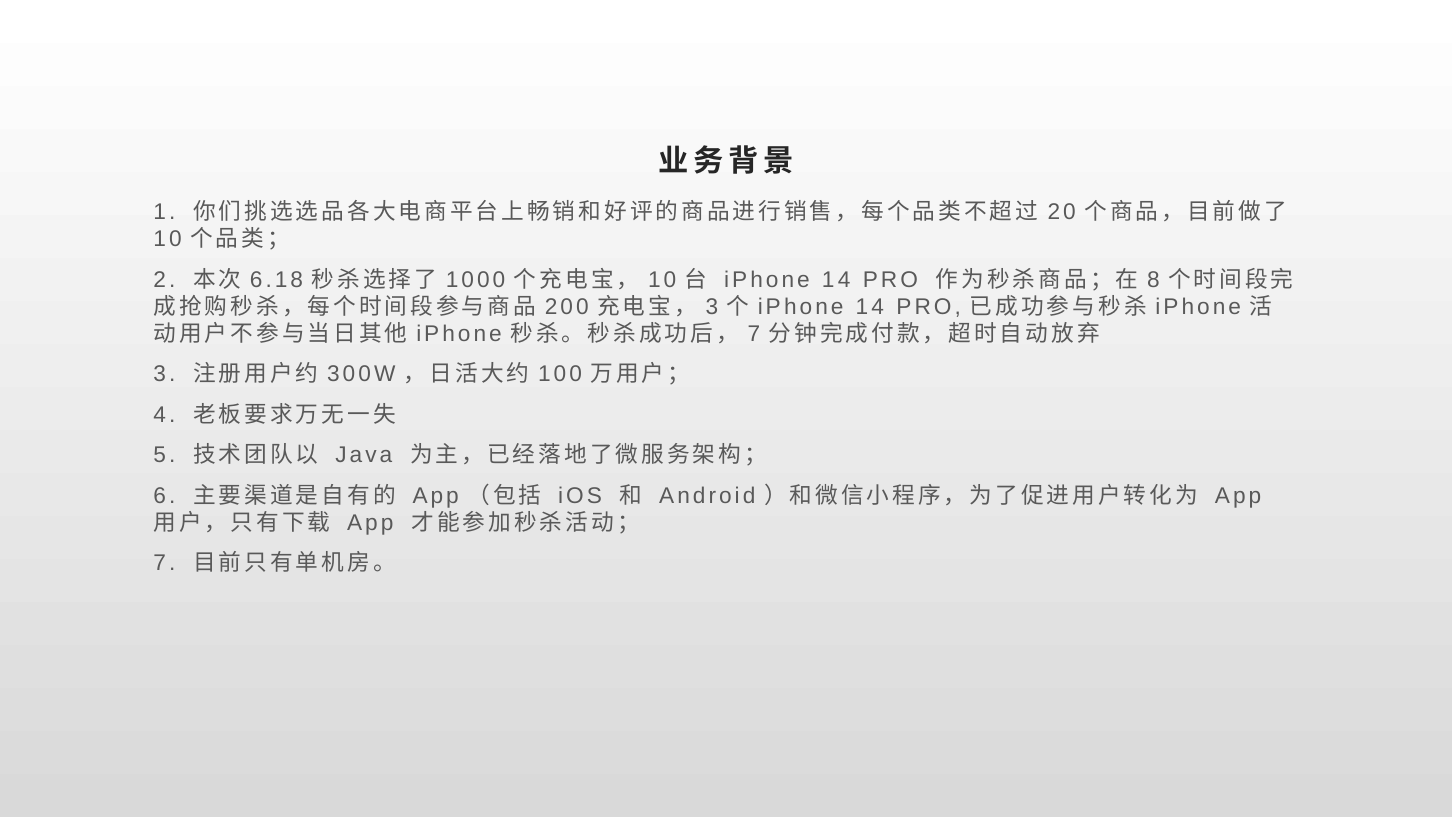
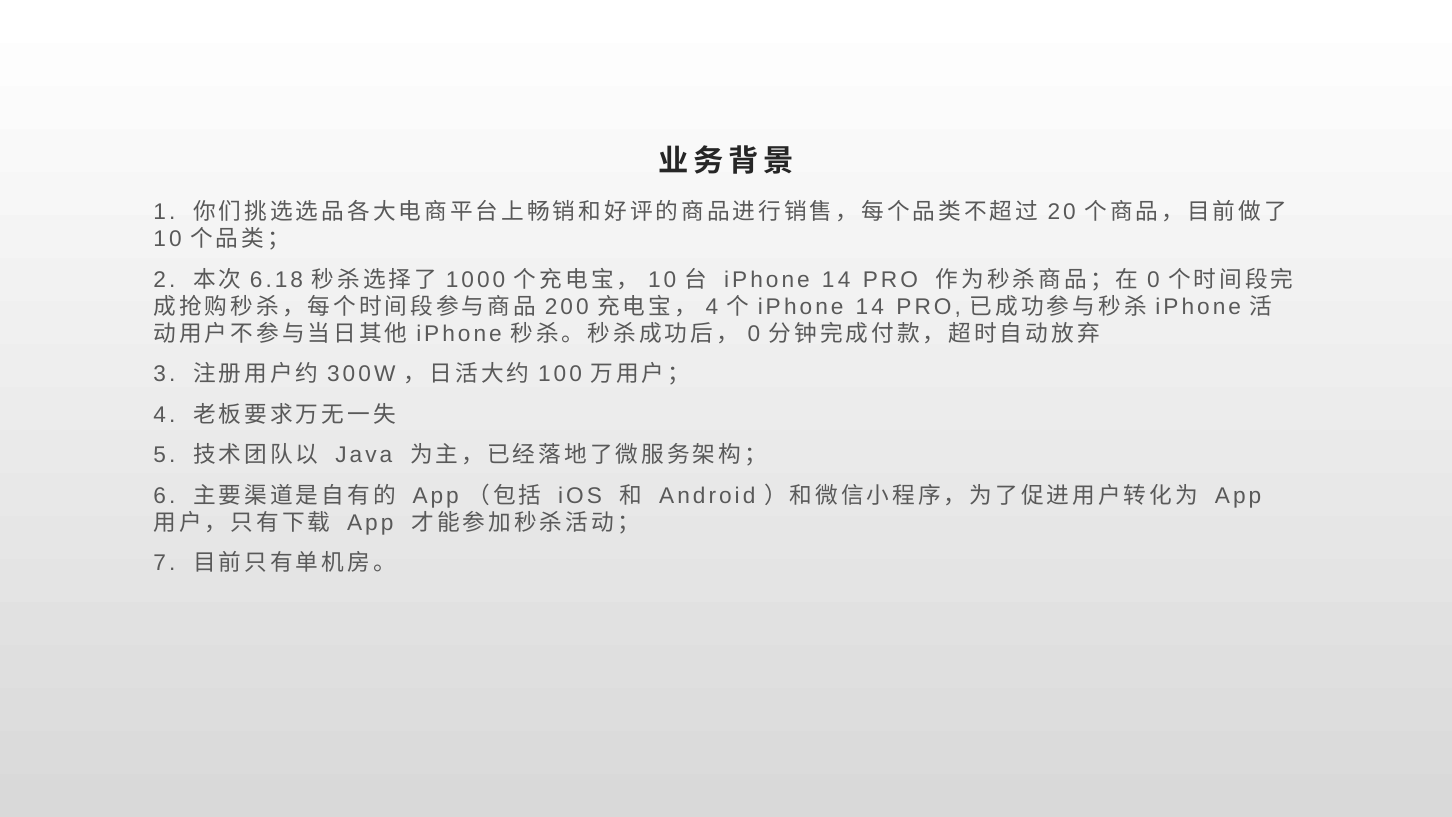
8 at (1153, 280): 8 -> 0
3 at (712, 307): 3 -> 4
7 at (754, 333): 7 -> 0
